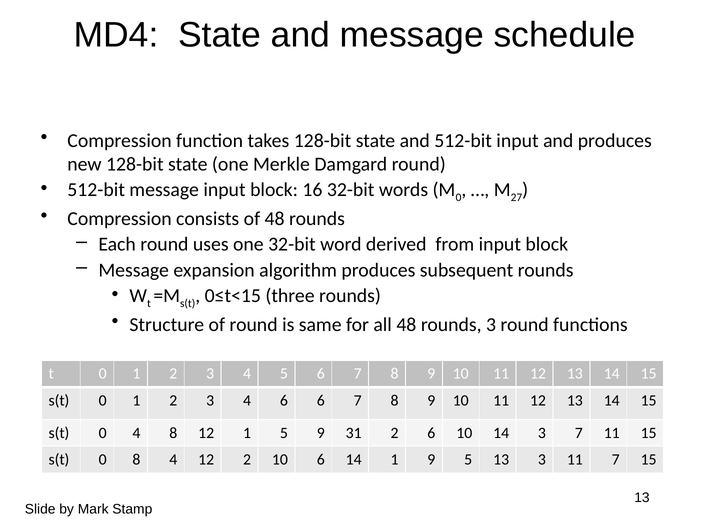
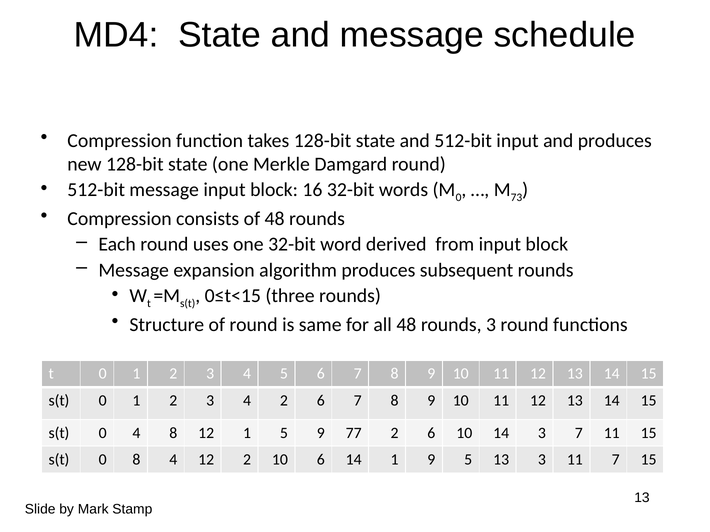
27: 27 -> 73
4 6: 6 -> 2
31: 31 -> 77
